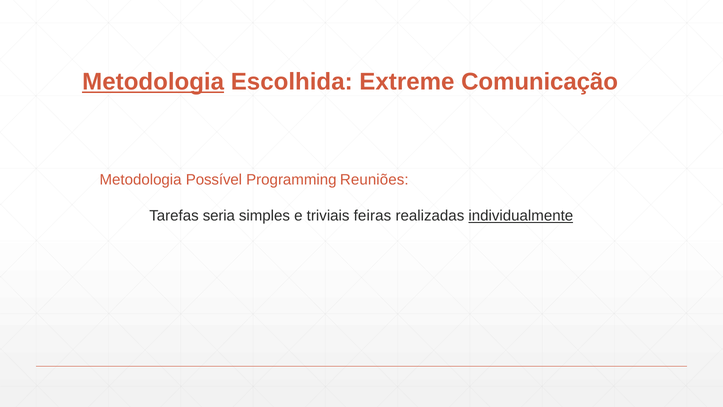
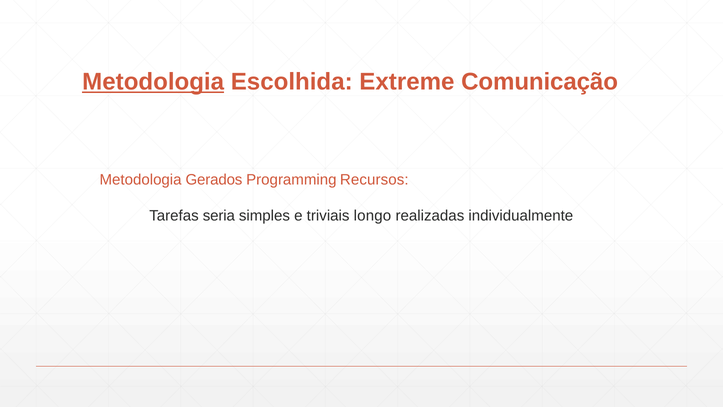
Possível: Possível -> Gerados
Reuniões: Reuniões -> Recursos
feiras: feiras -> longo
individualmente underline: present -> none
